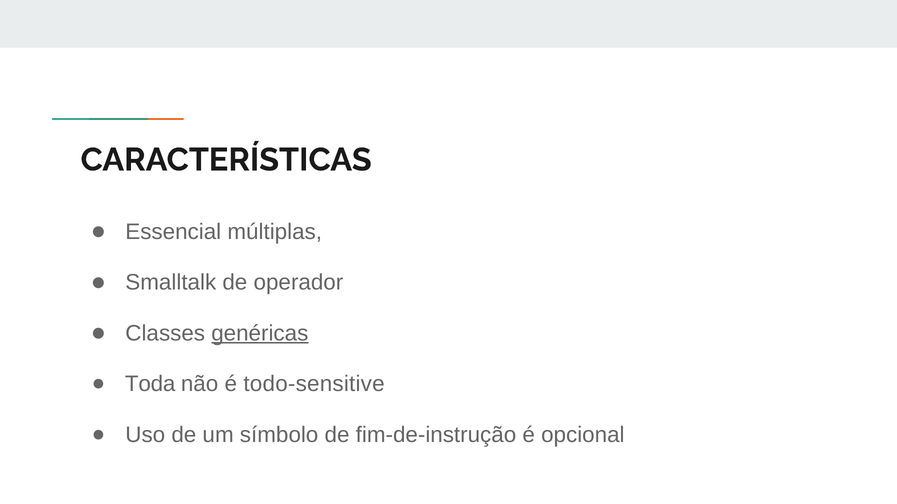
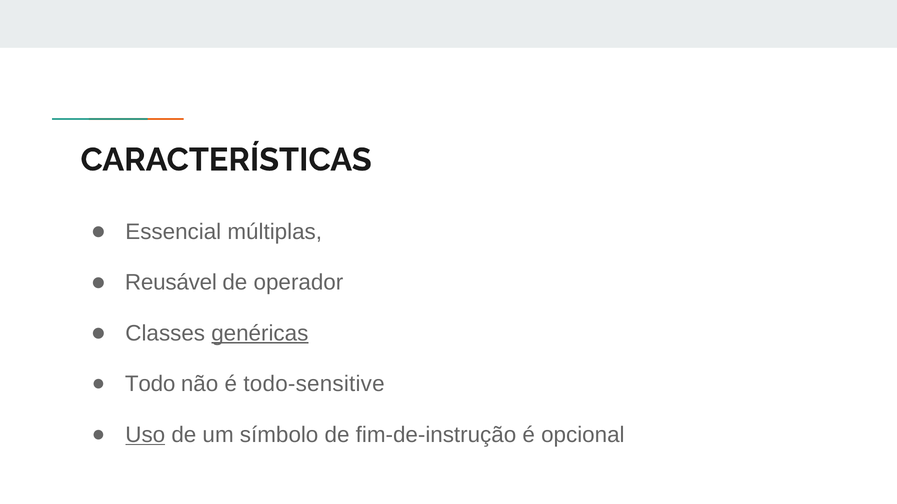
Smalltalk: Smalltalk -> Reusável
Toda: Toda -> Todo
Uso underline: none -> present
